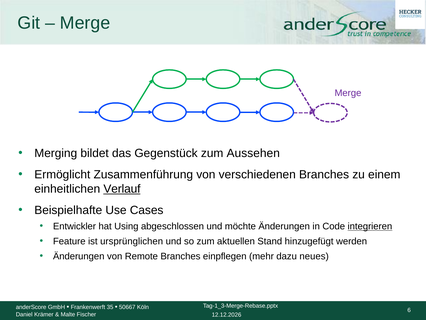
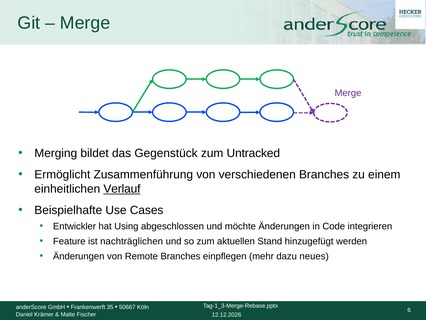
Aussehen: Aussehen -> Untracked
integrieren underline: present -> none
ursprünglichen: ursprünglichen -> nachträglichen
